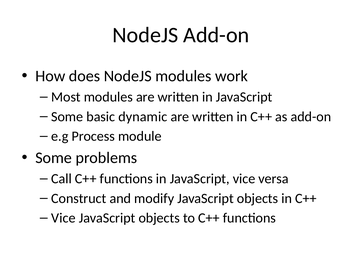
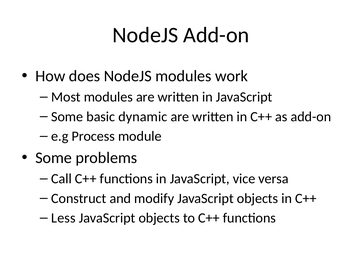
Vice at (63, 218): Vice -> Less
